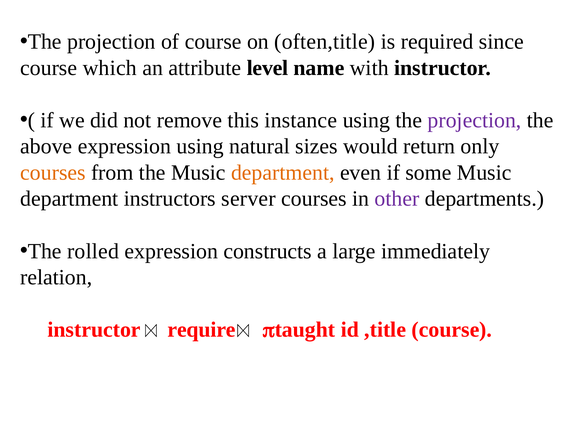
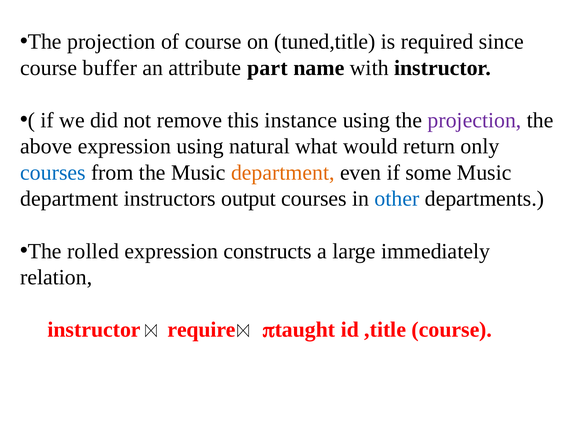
often,title: often,title -> tuned,title
which: which -> buffer
level: level -> part
sizes: sizes -> what
courses at (53, 173) colour: orange -> blue
server: server -> output
other colour: purple -> blue
